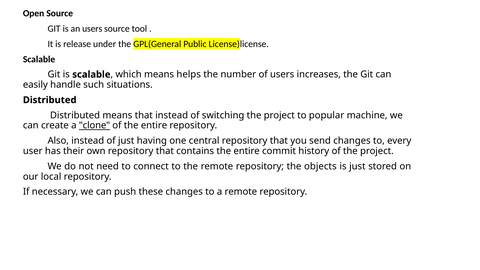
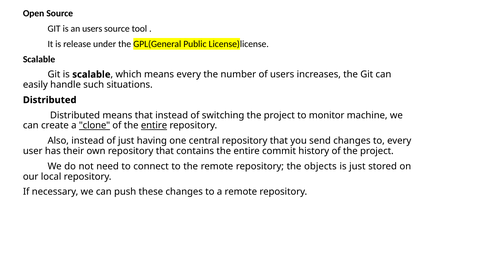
means helps: helps -> every
popular: popular -> monitor
entire at (154, 126) underline: none -> present
